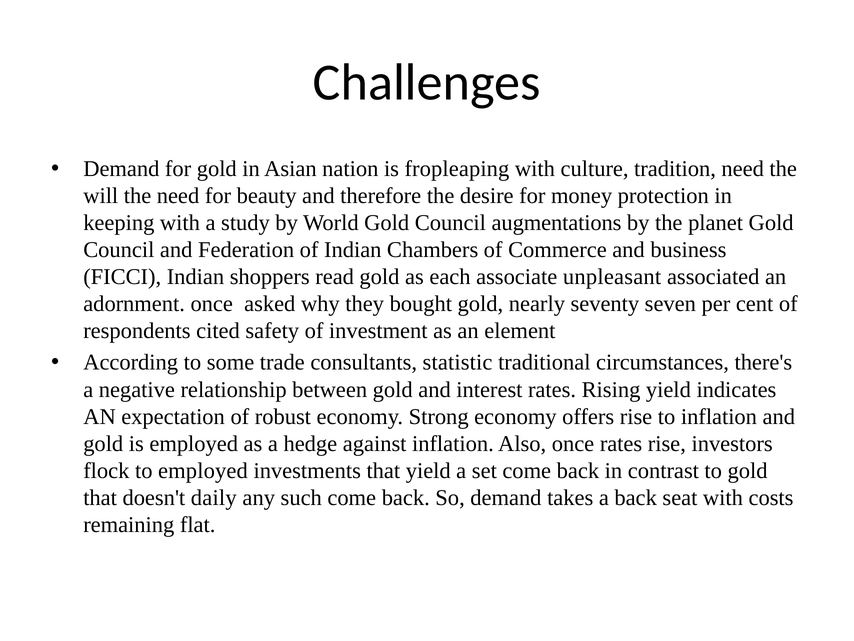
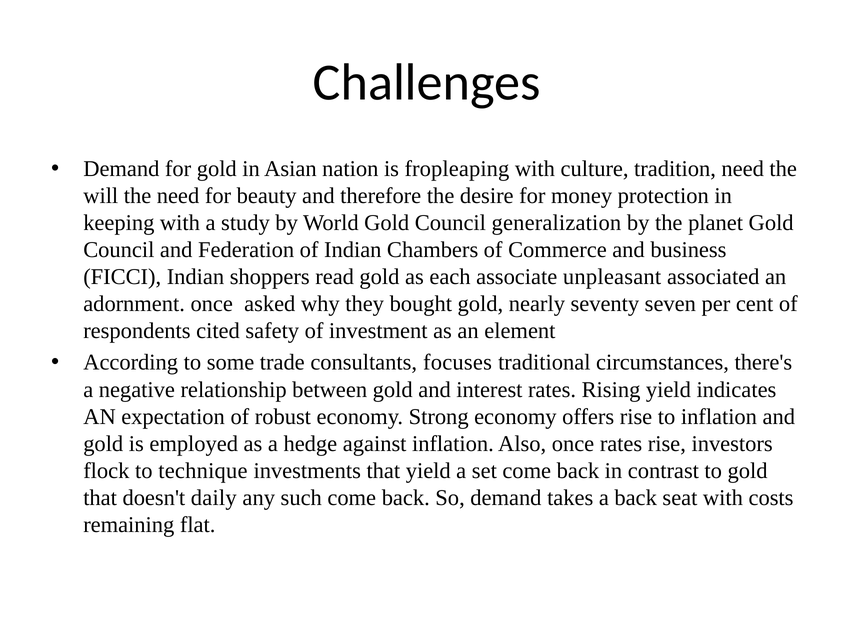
augmentations: augmentations -> generalization
statistic: statistic -> focuses
to employed: employed -> technique
